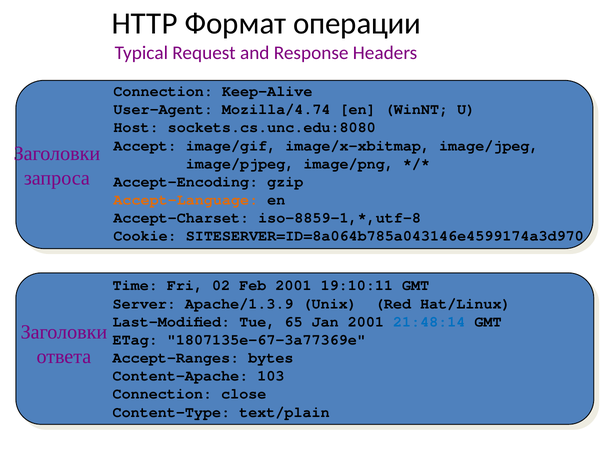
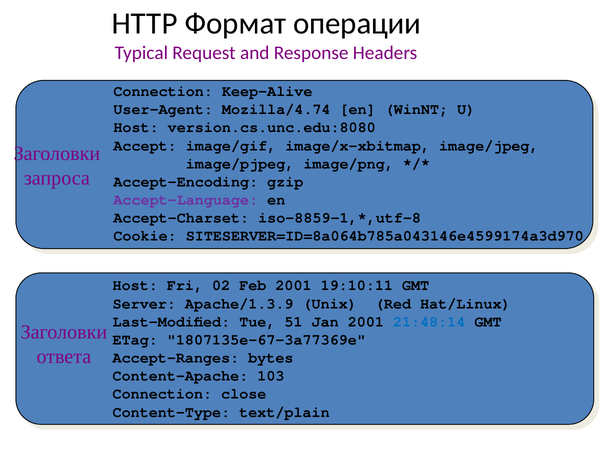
sockets.cs.unc.edu:8080: sockets.cs.unc.edu:8080 -> version.cs.unc.edu:8080
Accept-Language colour: orange -> purple
Time at (135, 286): Time -> Host
65: 65 -> 51
